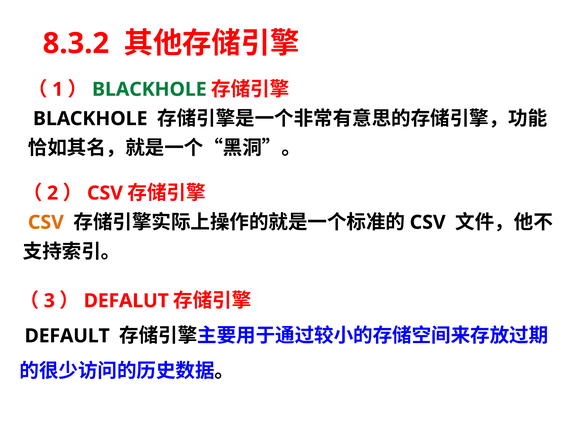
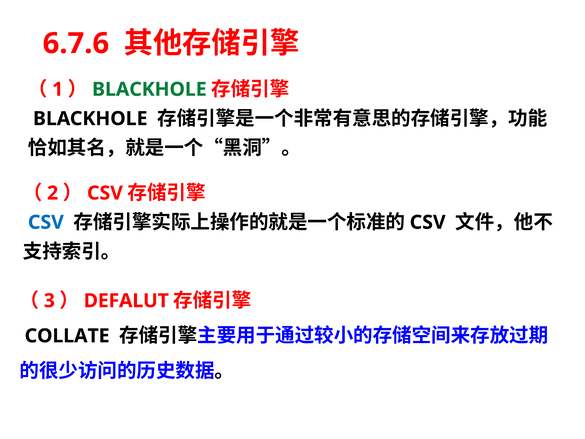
8.3.2: 8.3.2 -> 6.7.6
CSV at (46, 222) colour: orange -> blue
DEFAULT: DEFAULT -> COLLATE
